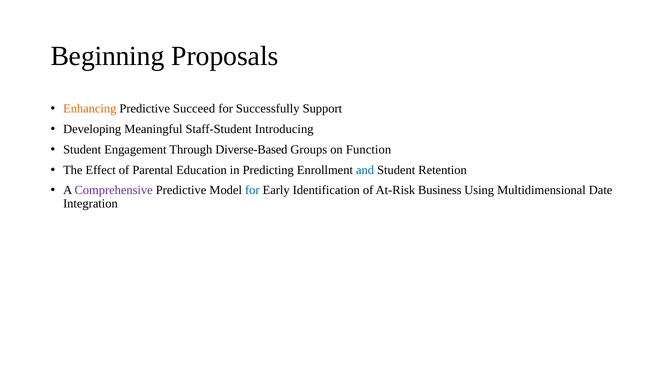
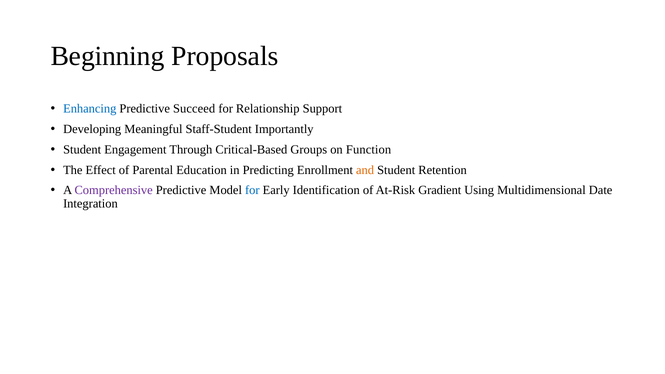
Enhancing colour: orange -> blue
Successfully: Successfully -> Relationship
Introducing: Introducing -> Importantly
Diverse-Based: Diverse-Based -> Critical-Based
and colour: blue -> orange
Business: Business -> Gradient
